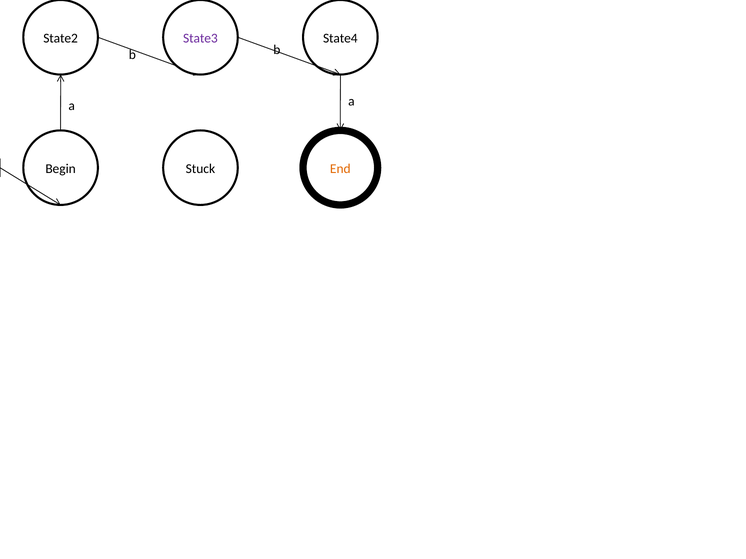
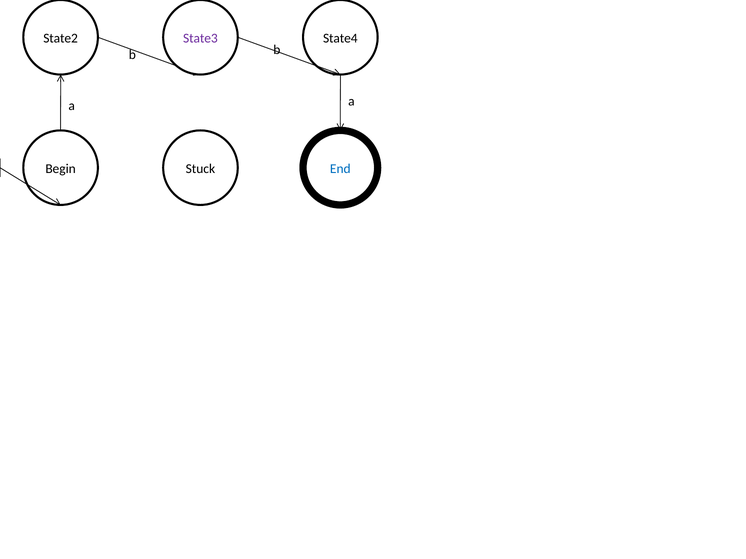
End colour: orange -> blue
